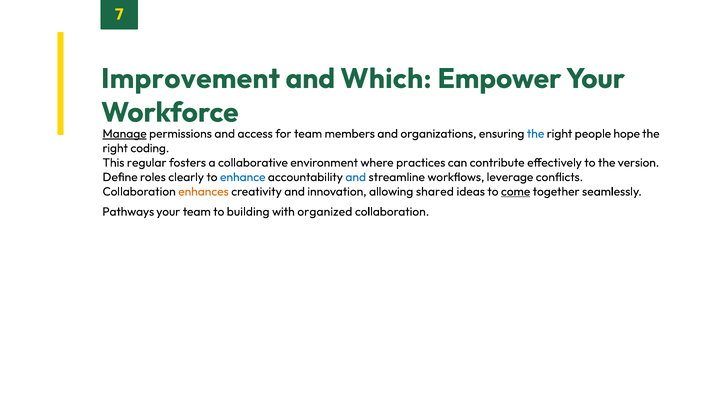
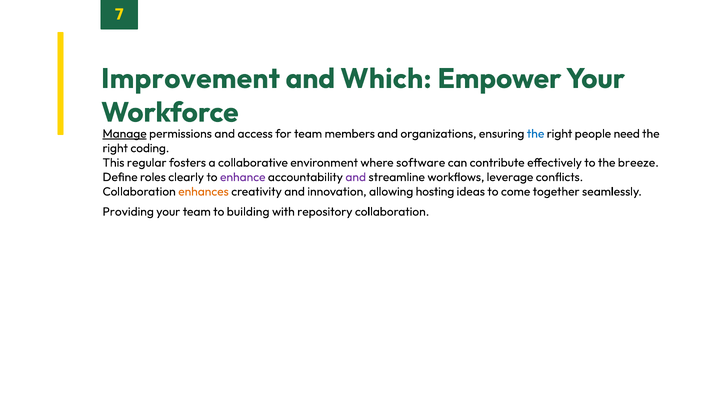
hope: hope -> need
practices: practices -> software
version: version -> breeze
enhance colour: blue -> purple
and at (356, 177) colour: blue -> purple
shared: shared -> hosting
come underline: present -> none
Pathways: Pathways -> Providing
organized: organized -> repository
